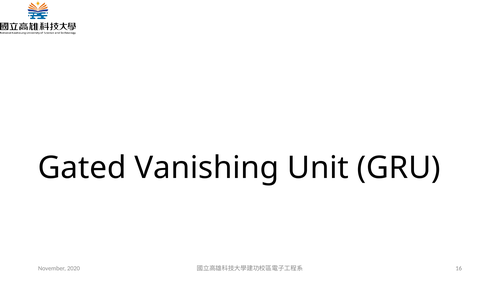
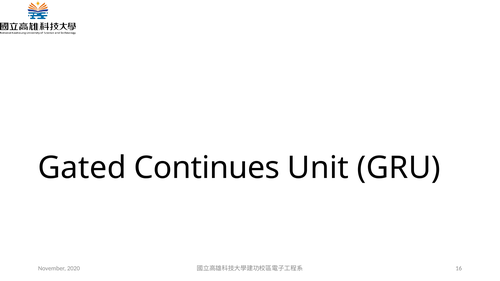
Vanishing: Vanishing -> Continues
